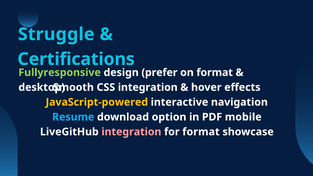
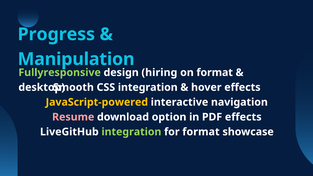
Struggle: Struggle -> Progress
Certifications: Certifications -> Manipulation
prefer: prefer -> hiring
Resume colour: light blue -> pink
PDF mobile: mobile -> effects
integration at (131, 132) colour: pink -> light green
